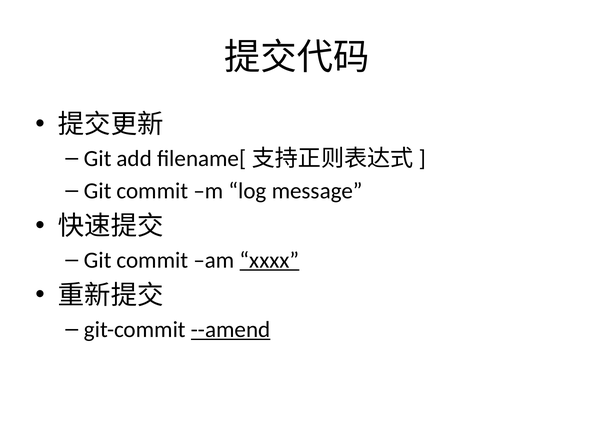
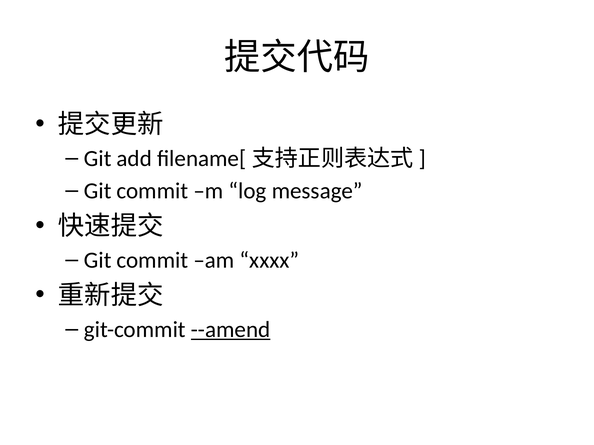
xxxx underline: present -> none
